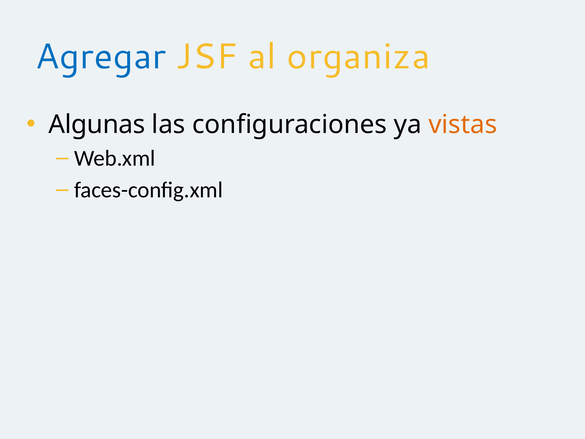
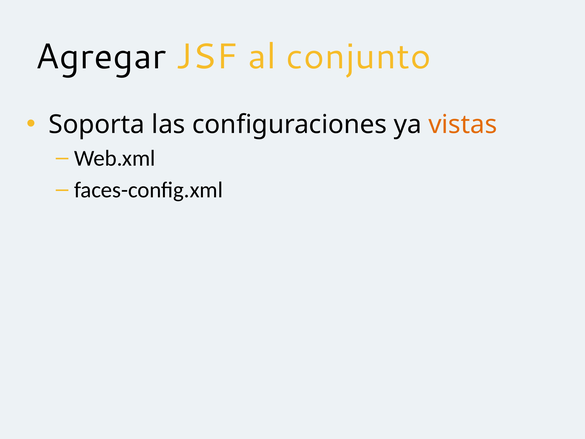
Agregar colour: blue -> black
organiza: organiza -> conjunto
Algunas: Algunas -> Soporta
